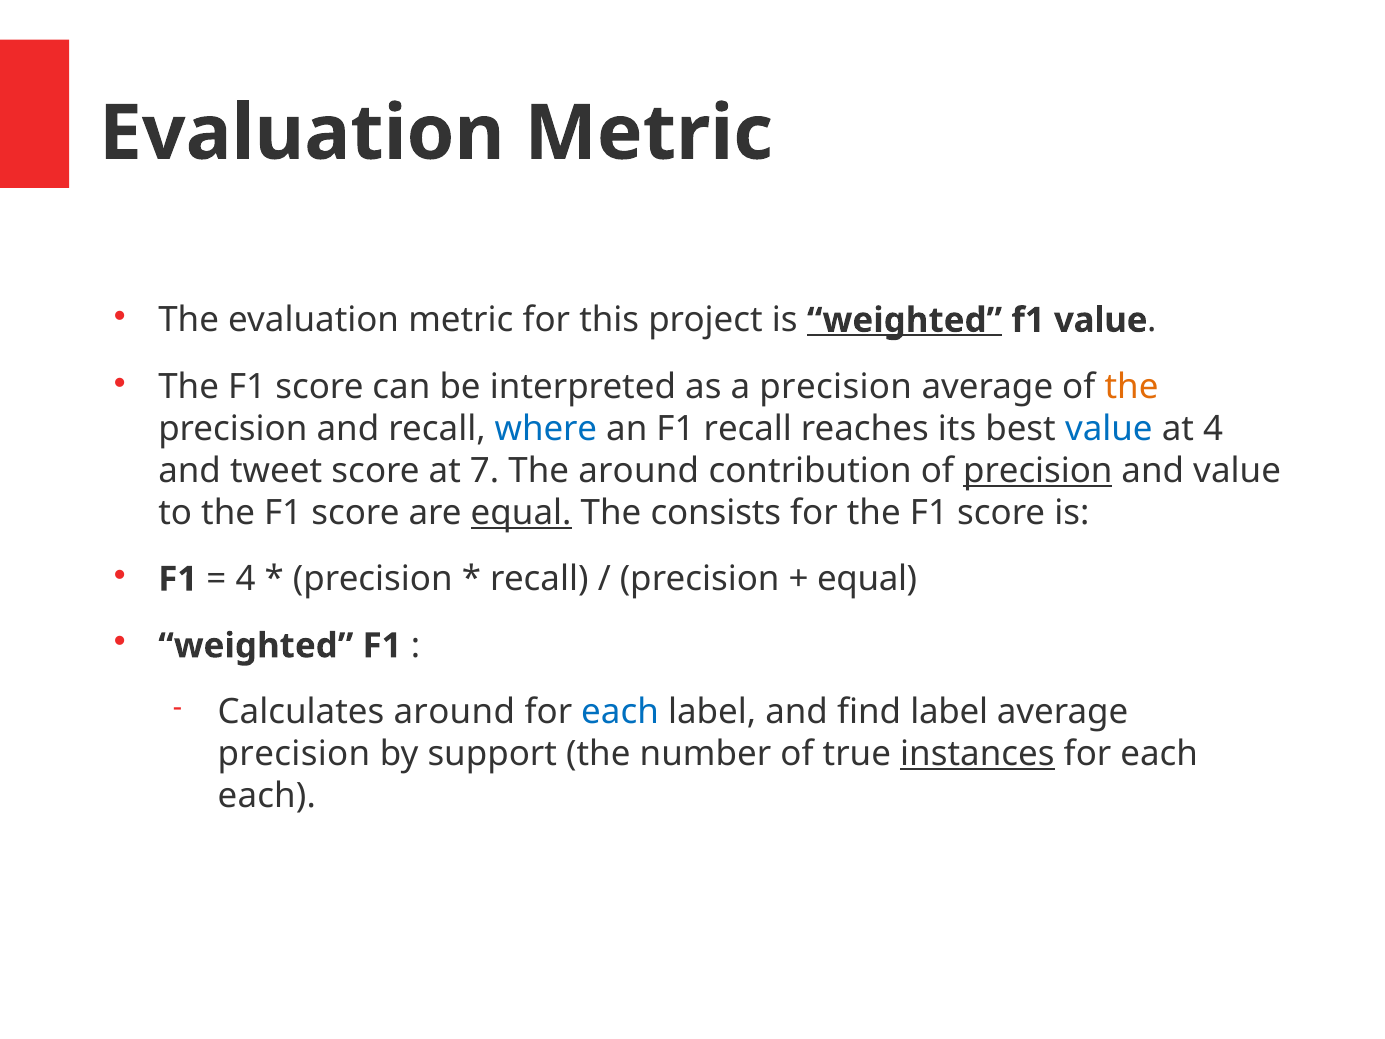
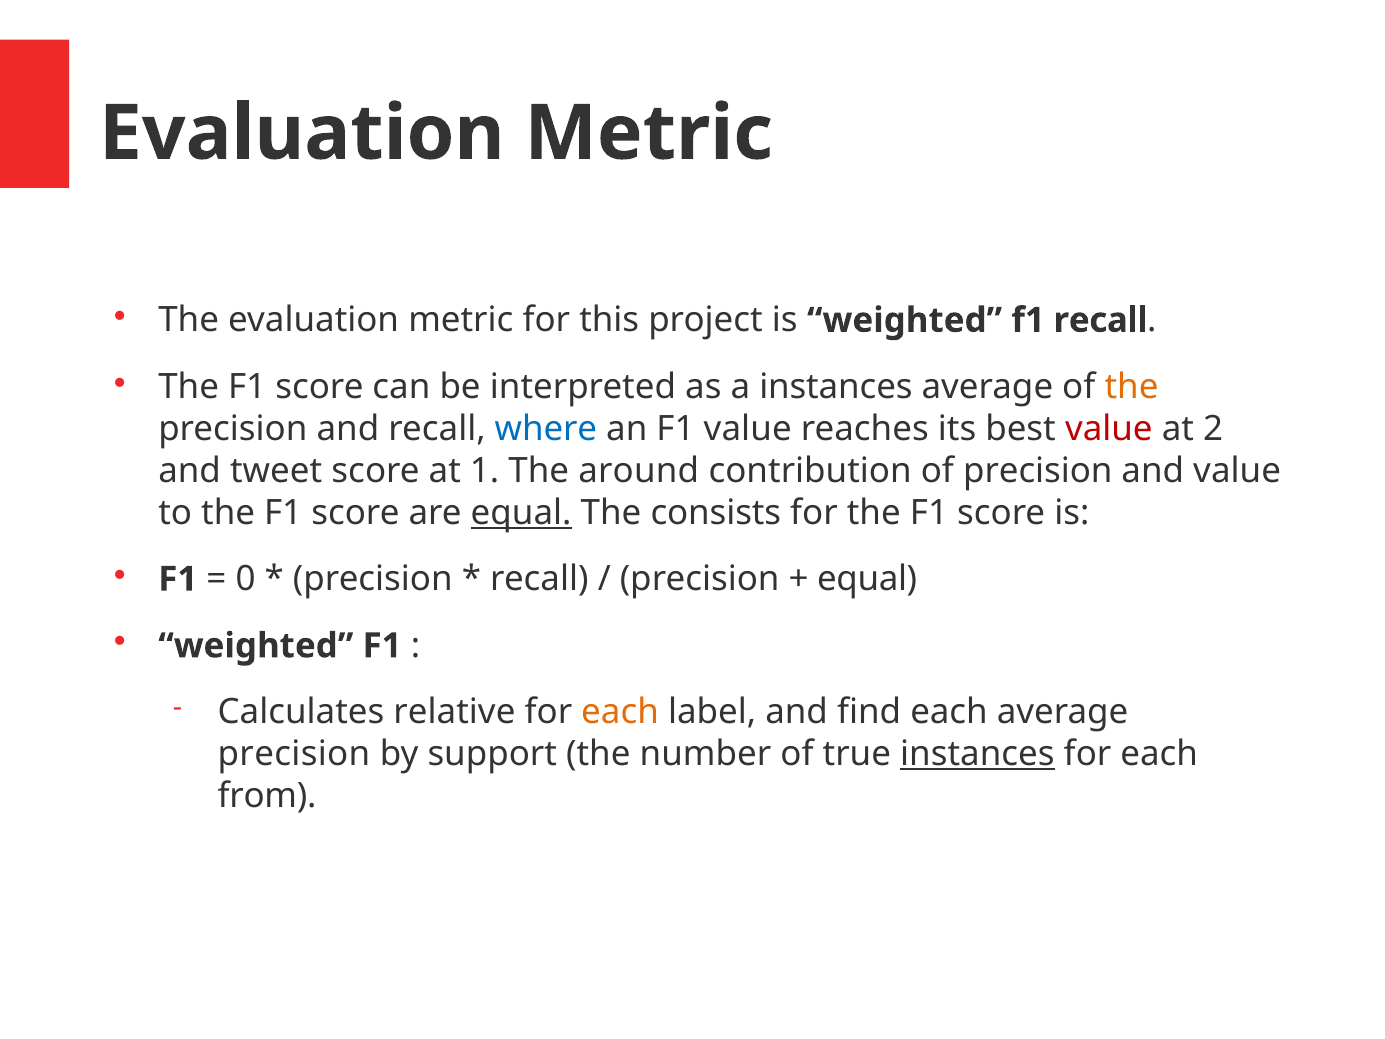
weighted at (905, 320) underline: present -> none
f1 value: value -> recall
a precision: precision -> instances
F1 recall: recall -> value
value at (1109, 429) colour: blue -> red
at 4: 4 -> 2
7: 7 -> 1
precision at (1038, 471) underline: present -> none
4 at (246, 579): 4 -> 0
Calculates around: around -> relative
each at (620, 712) colour: blue -> orange
find label: label -> each
each at (267, 796): each -> from
